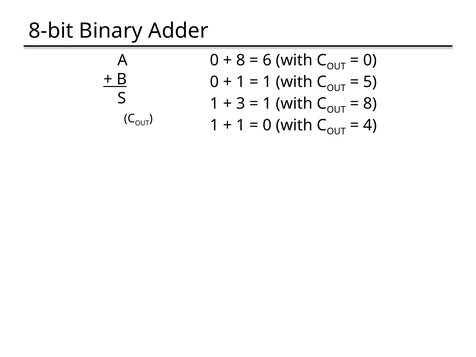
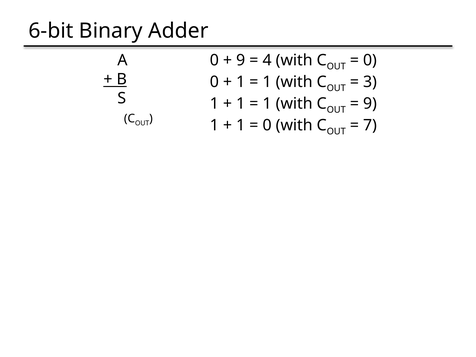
8-bit: 8-bit -> 6-bit
8 at (241, 60): 8 -> 9
6: 6 -> 4
5: 5 -> 3
3 at (241, 104): 3 -> 1
8 at (370, 104): 8 -> 9
4: 4 -> 7
